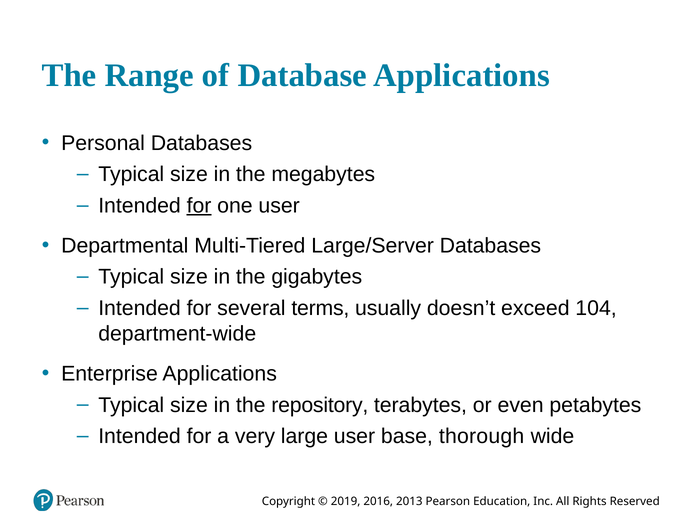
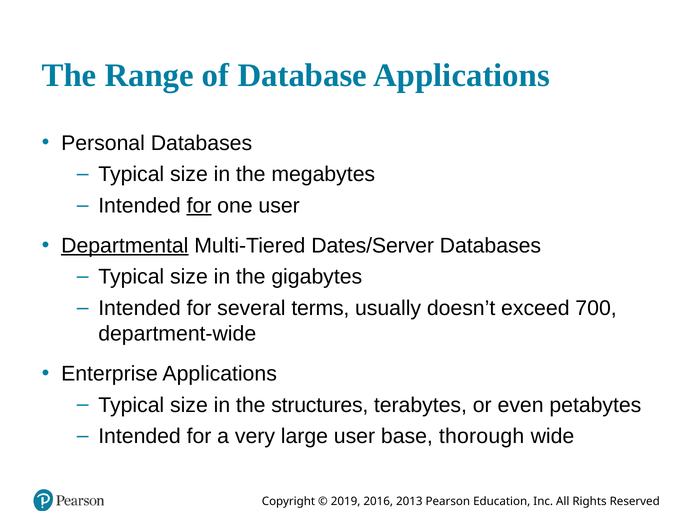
Departmental underline: none -> present
Large/Server: Large/Server -> Dates/Server
104: 104 -> 700
repository: repository -> structures
